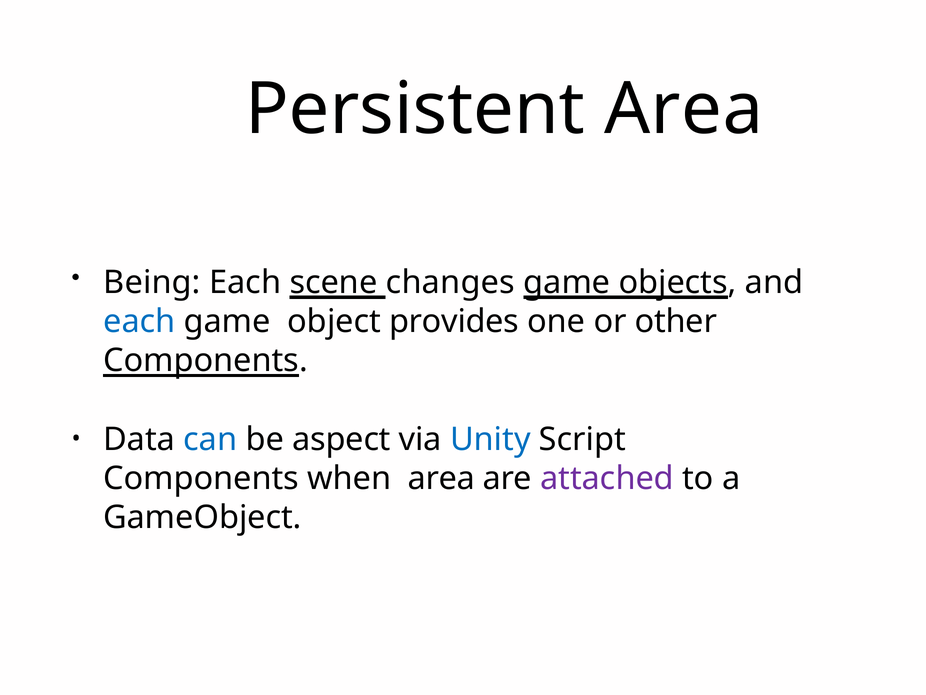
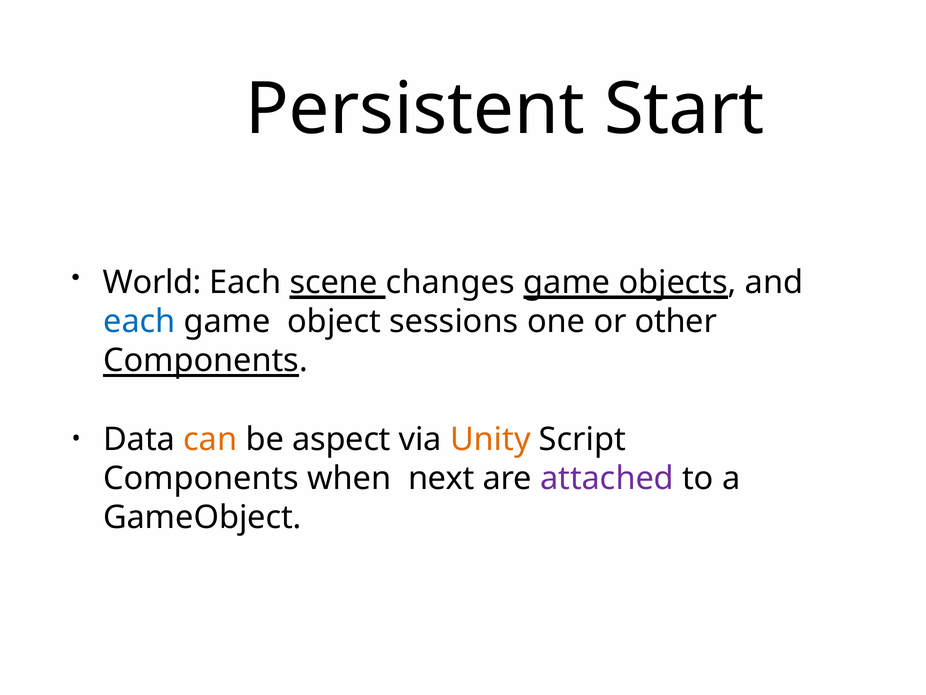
Persistent Area: Area -> Start
Being: Being -> World
provides: provides -> sessions
can colour: blue -> orange
Unity colour: blue -> orange
when area: area -> next
